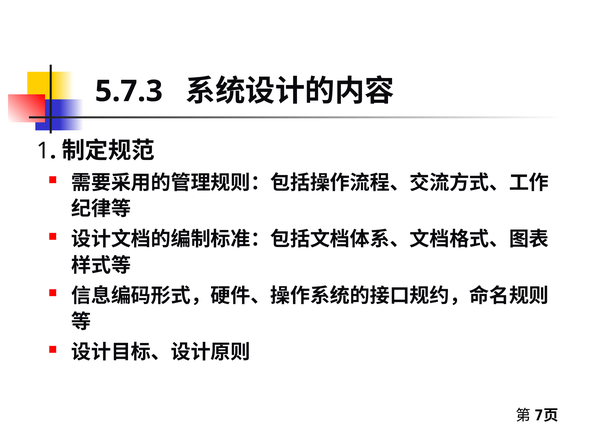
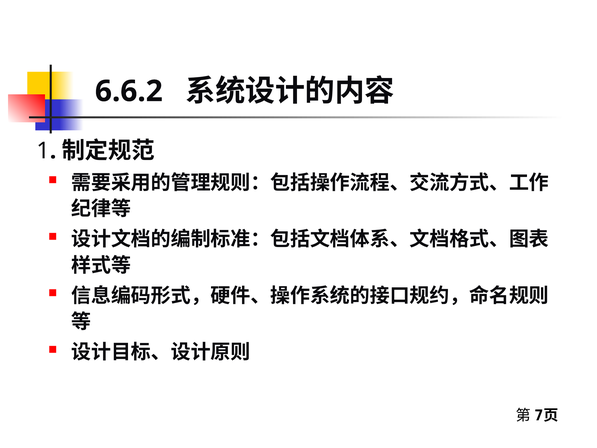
5.7.3: 5.7.3 -> 6.6.2
